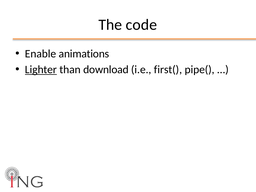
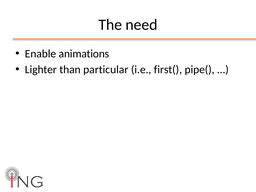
code: code -> need
Lighter underline: present -> none
download: download -> particular
